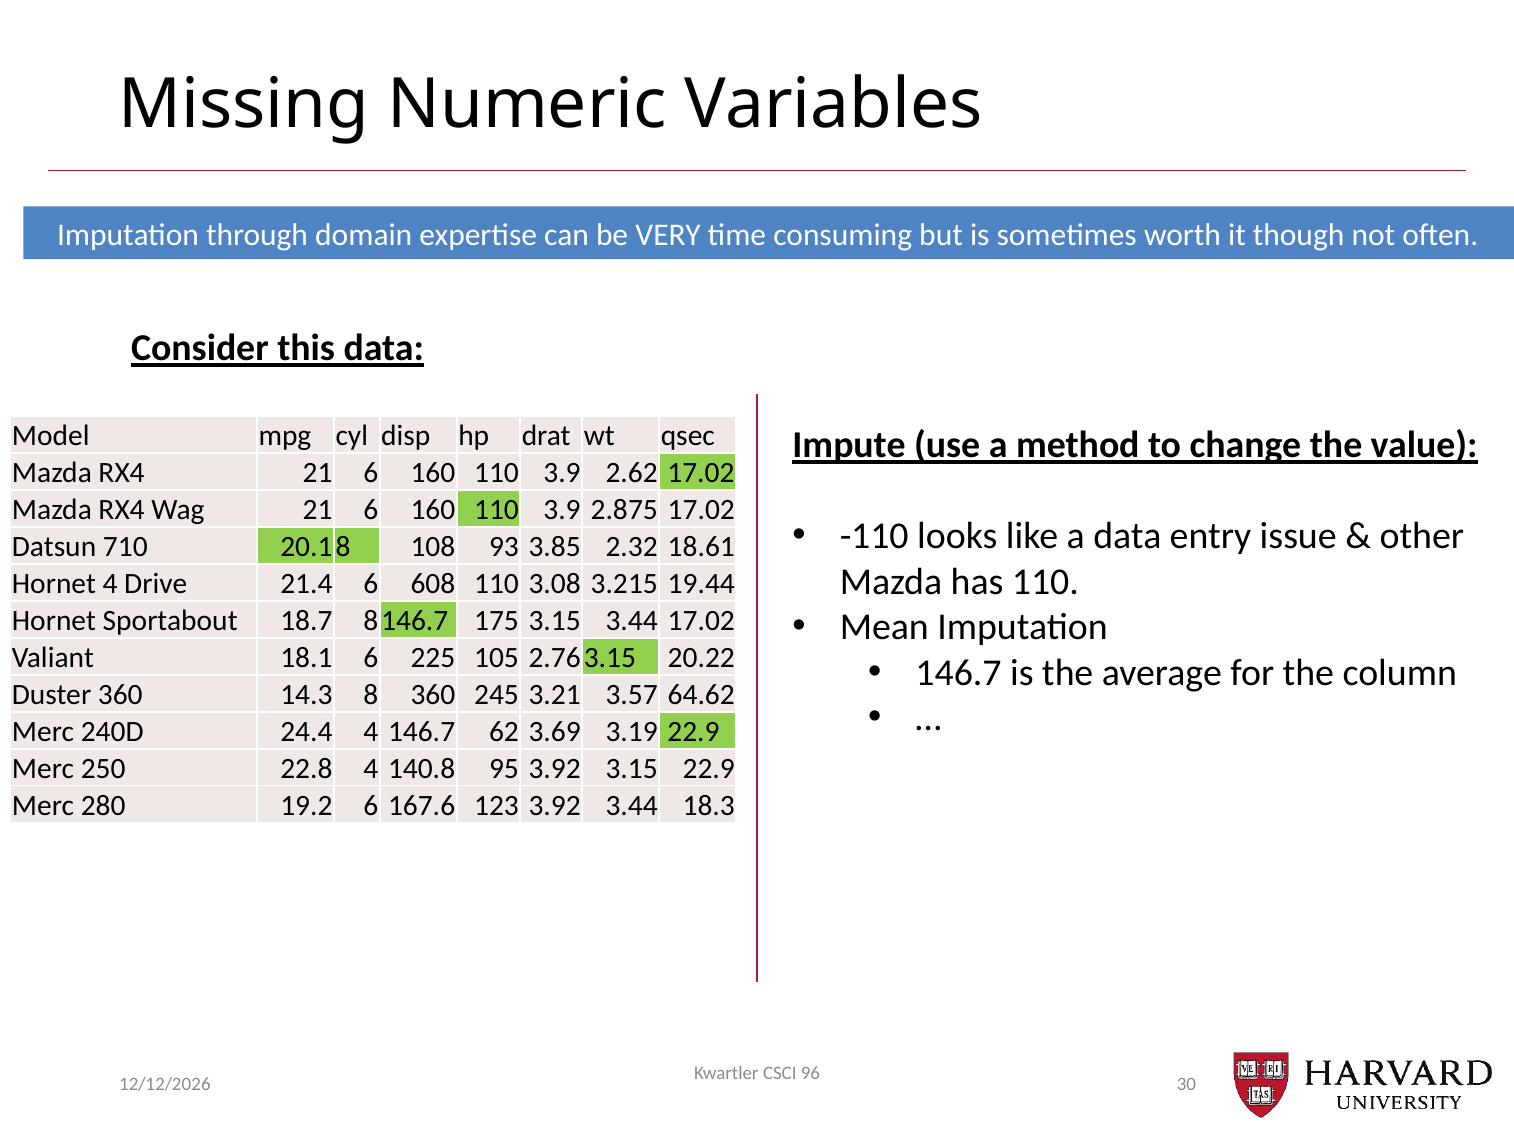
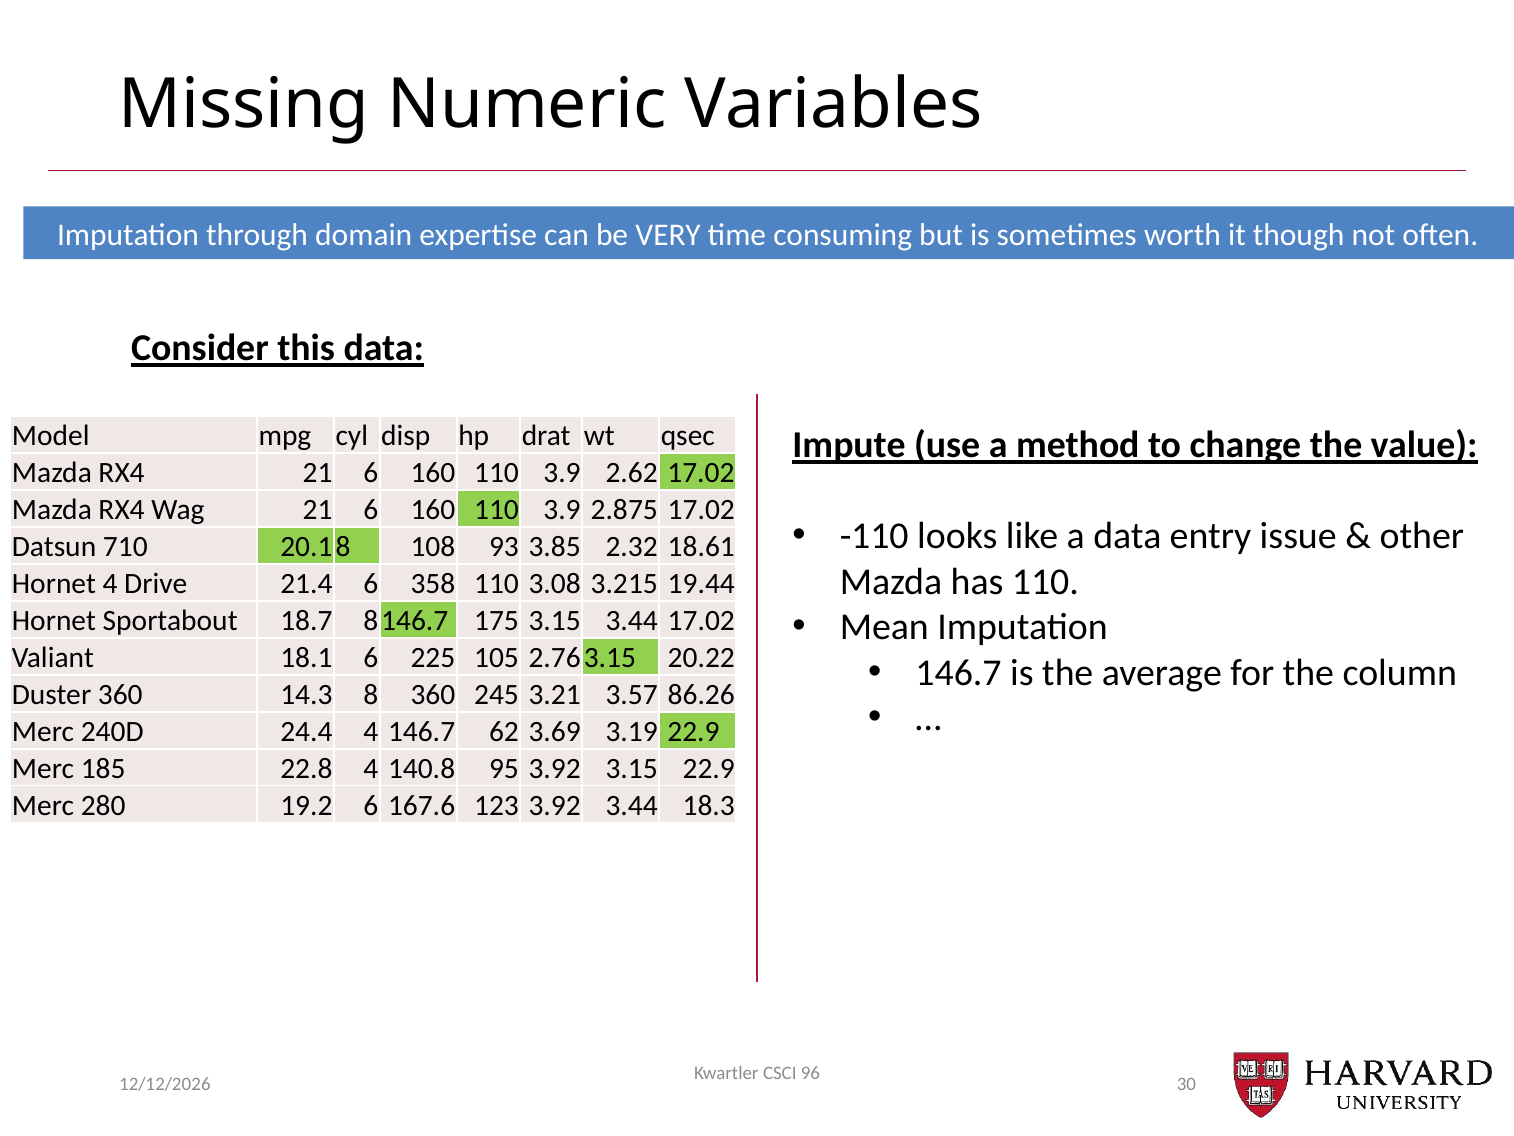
608: 608 -> 358
64.62: 64.62 -> 86.26
250: 250 -> 185
